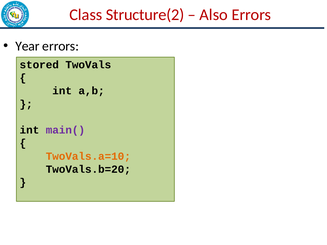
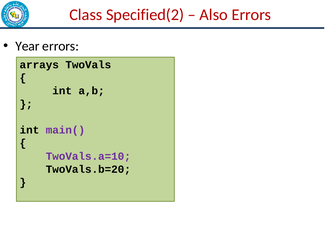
Structure(2: Structure(2 -> Specified(2
stored: stored -> arrays
TwoVals.a=10 colour: orange -> purple
